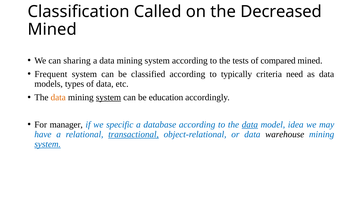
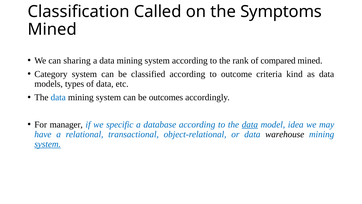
Decreased: Decreased -> Symptoms
tests: tests -> rank
Frequent: Frequent -> Category
typically: typically -> outcome
need: need -> kind
data at (58, 97) colour: orange -> blue
system at (108, 97) underline: present -> none
education: education -> outcomes
transactional underline: present -> none
